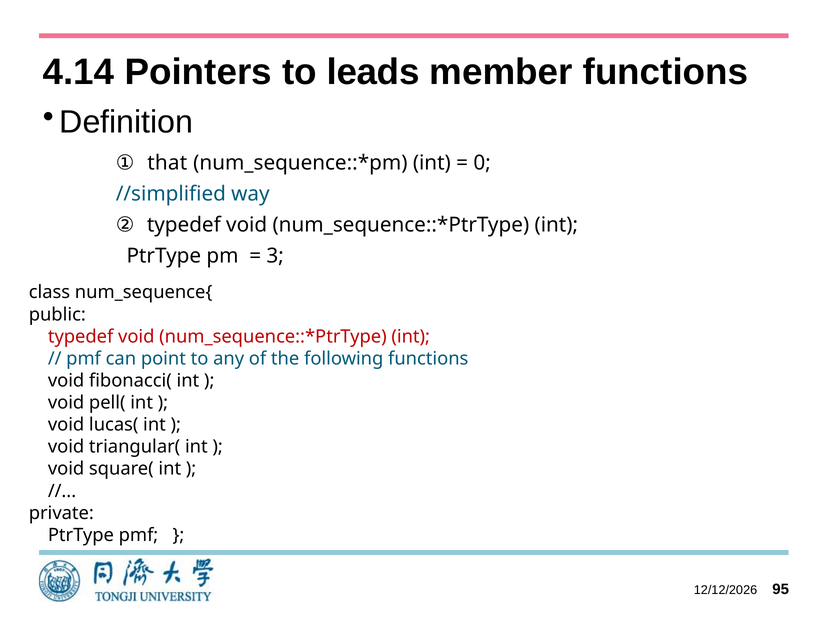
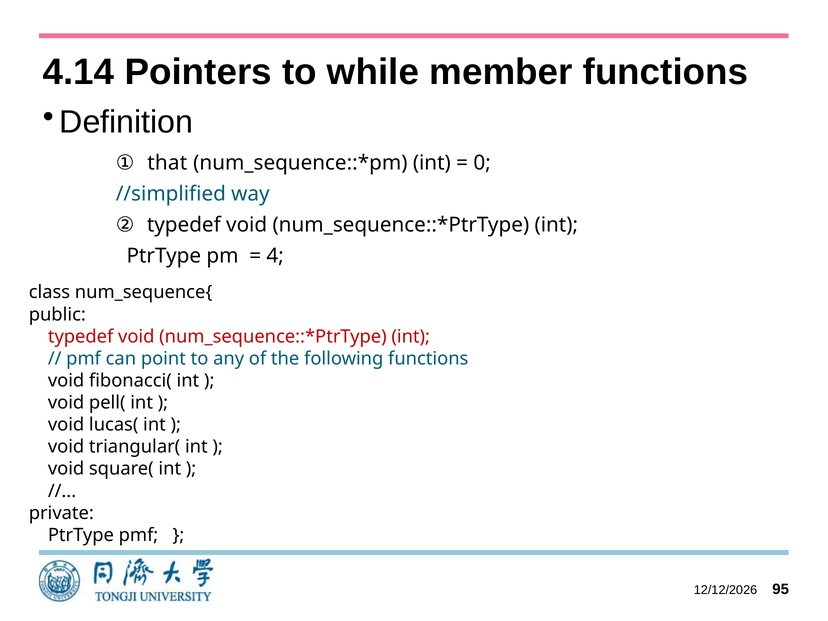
leads: leads -> while
3: 3 -> 4
